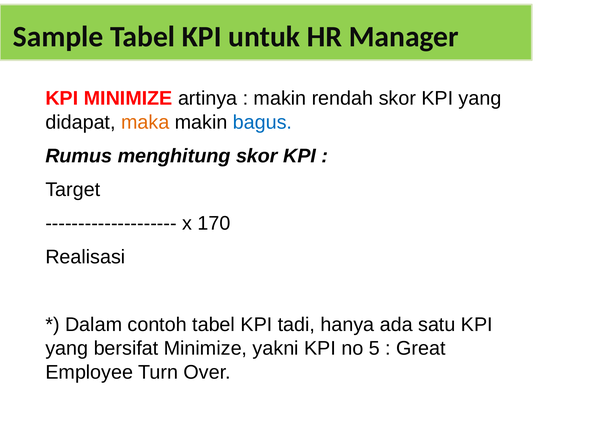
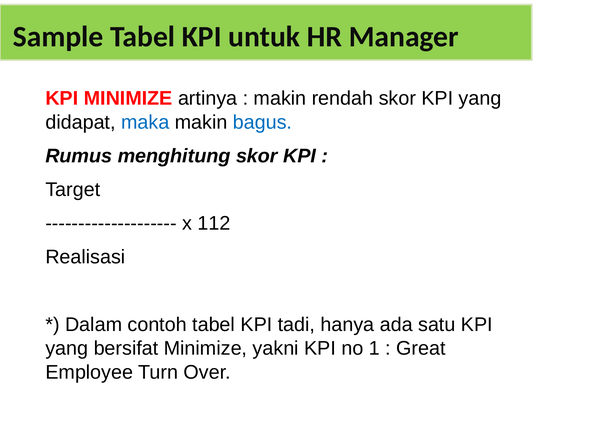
maka colour: orange -> blue
170: 170 -> 112
5: 5 -> 1
